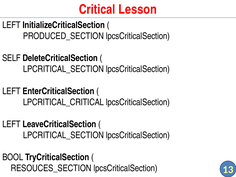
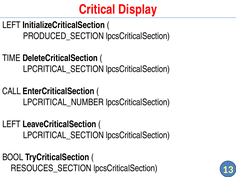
Lesson: Lesson -> Display
SELF: SELF -> TIME
LEFT at (11, 91): LEFT -> CALL
LPCRITICAL_CRITICAL: LPCRITICAL_CRITICAL -> LPCRITICAL_NUMBER
